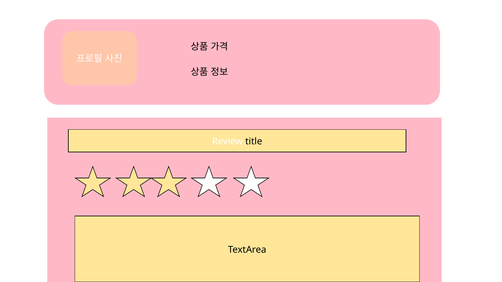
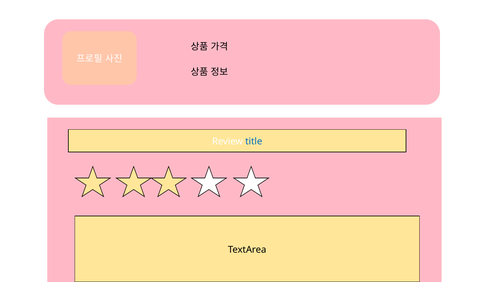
title colour: black -> blue
